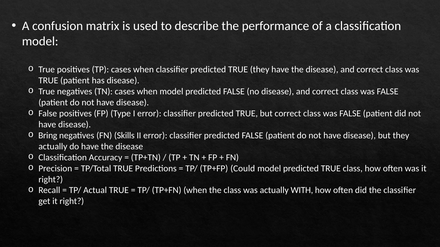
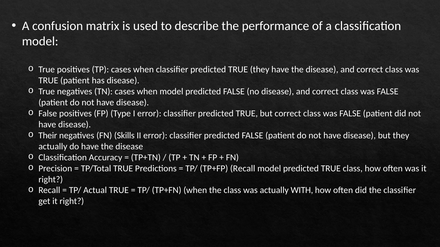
Bring: Bring -> Their
TP+FP Could: Could -> Recall
